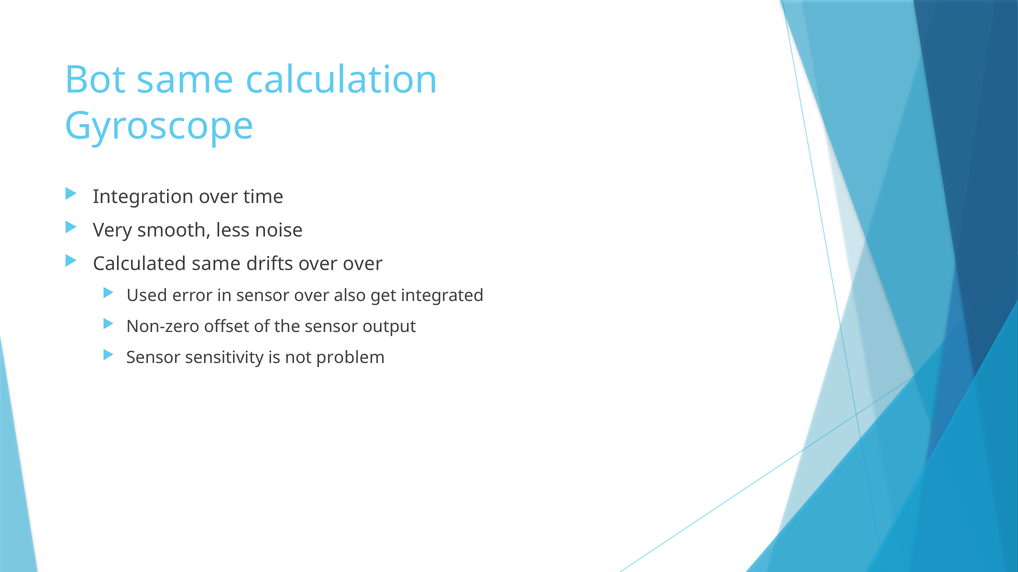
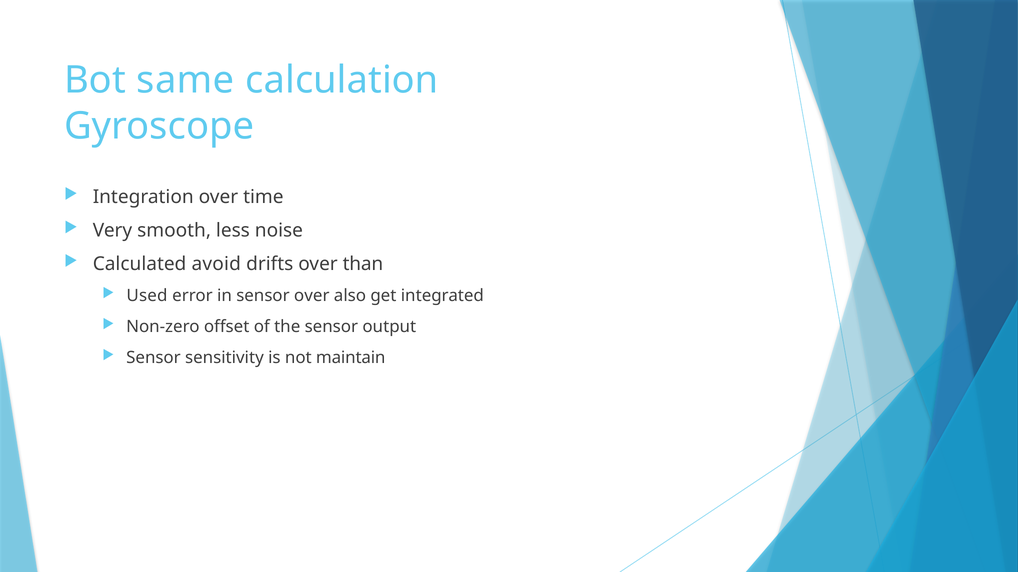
Calculated same: same -> avoid
over over: over -> than
problem: problem -> maintain
